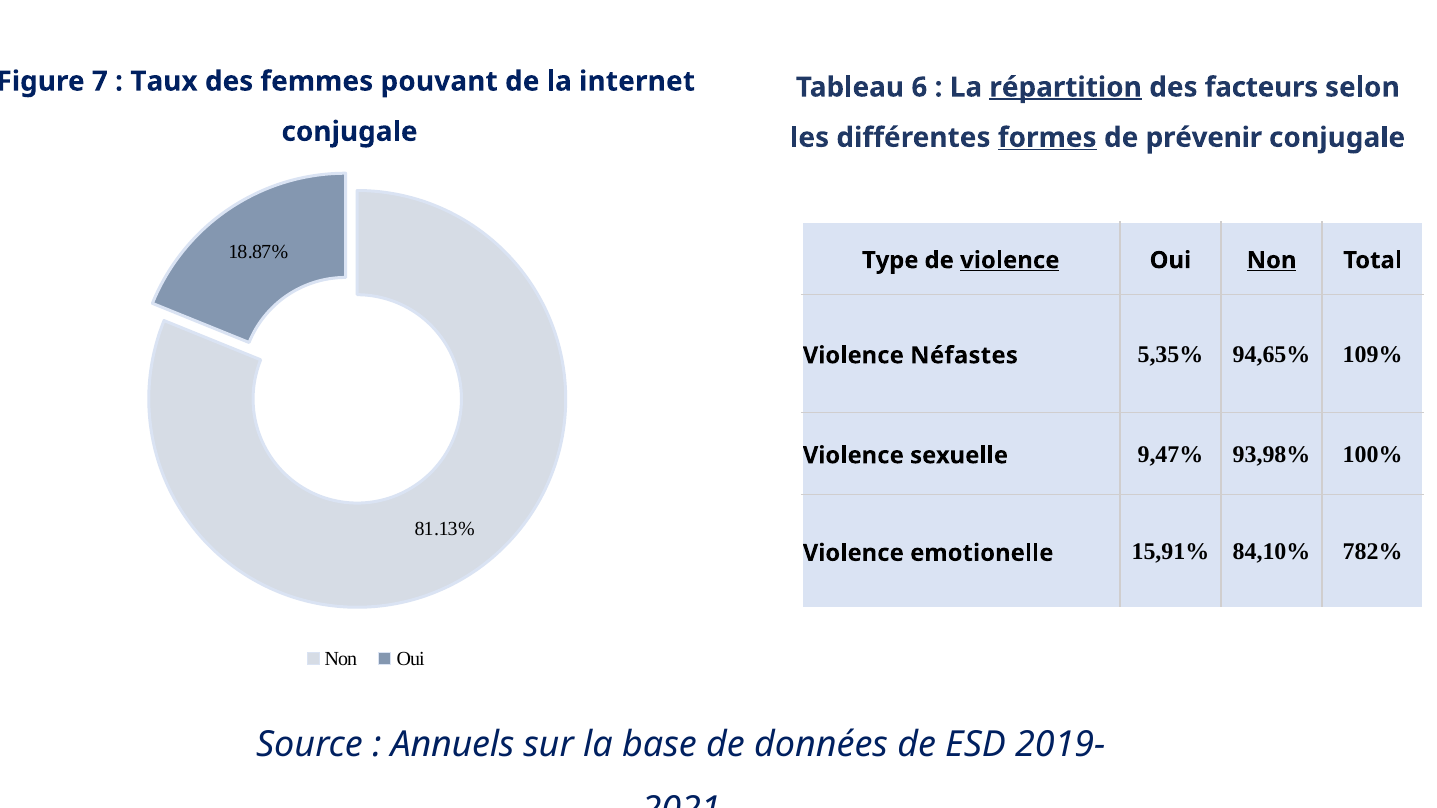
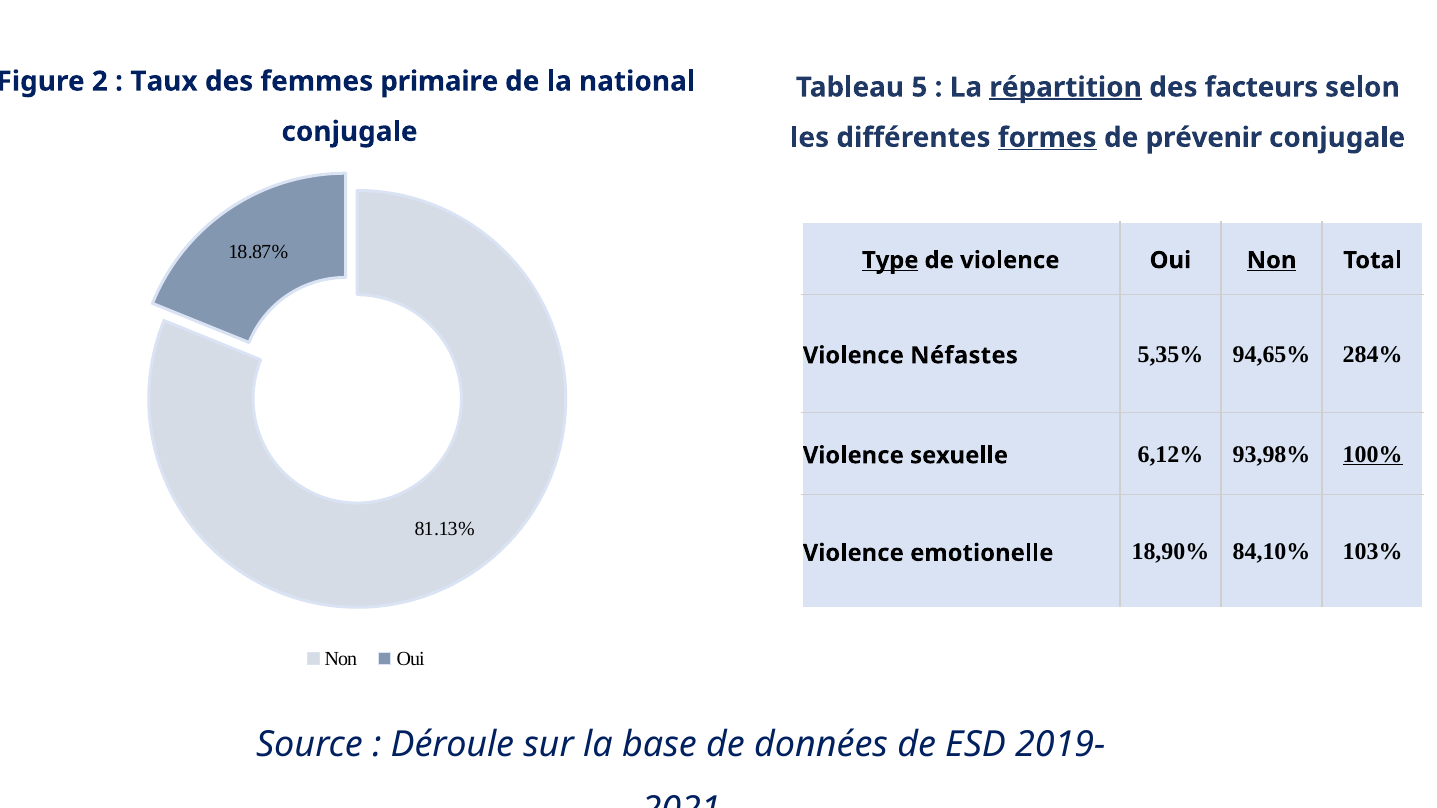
7: 7 -> 2
pouvant: pouvant -> primaire
internet: internet -> national
6: 6 -> 5
Type underline: none -> present
violence at (1010, 260) underline: present -> none
109%: 109% -> 284%
9,47%: 9,47% -> 6,12%
100% underline: none -> present
15,91%: 15,91% -> 18,90%
782%: 782% -> 103%
Annuels: Annuels -> Déroule
